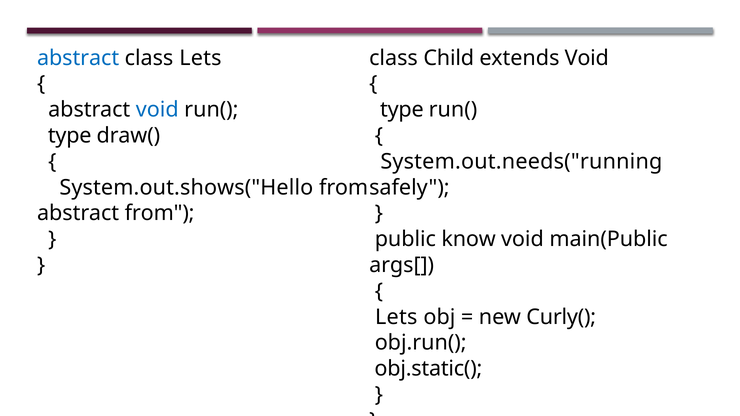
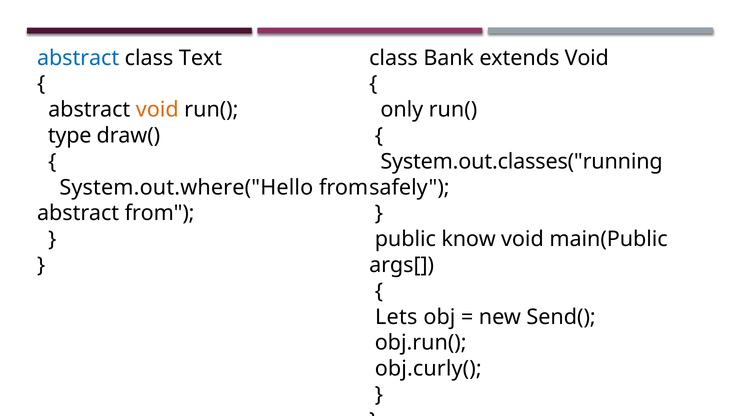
class Lets: Lets -> Text
Child: Child -> Bank
void at (157, 110) colour: blue -> orange
type at (402, 110): type -> only
System.out.needs("running: System.out.needs("running -> System.out.classes("running
System.out.shows("Hello: System.out.shows("Hello -> System.out.where("Hello
Curly(: Curly( -> Send(
obj.static(: obj.static( -> obj.curly(
